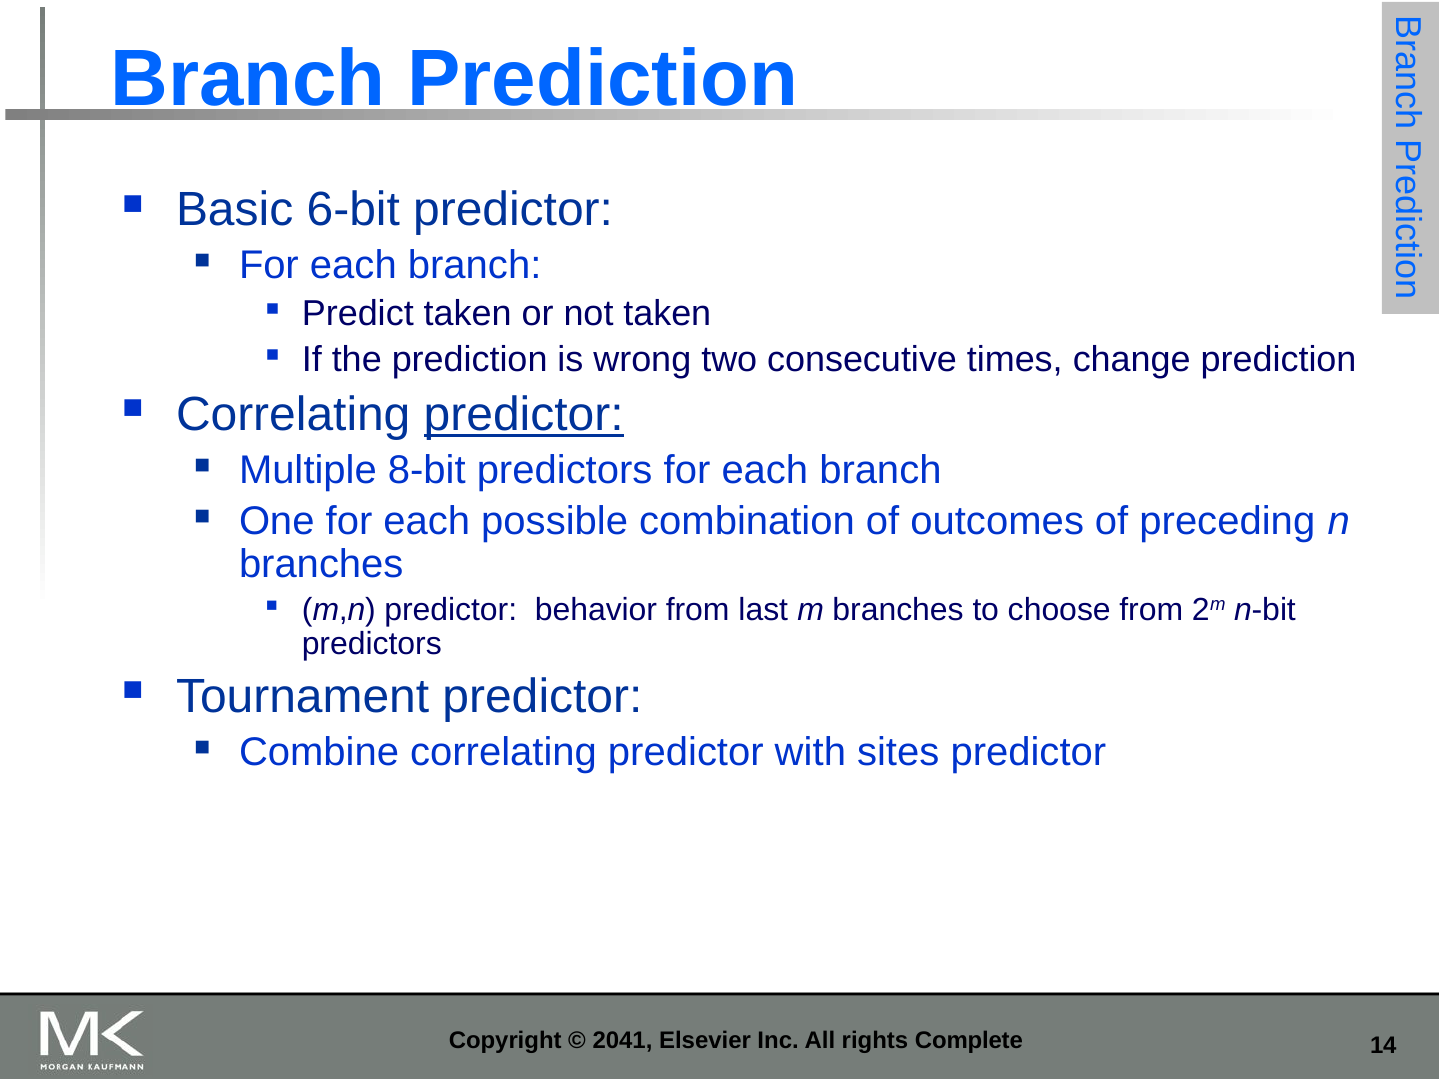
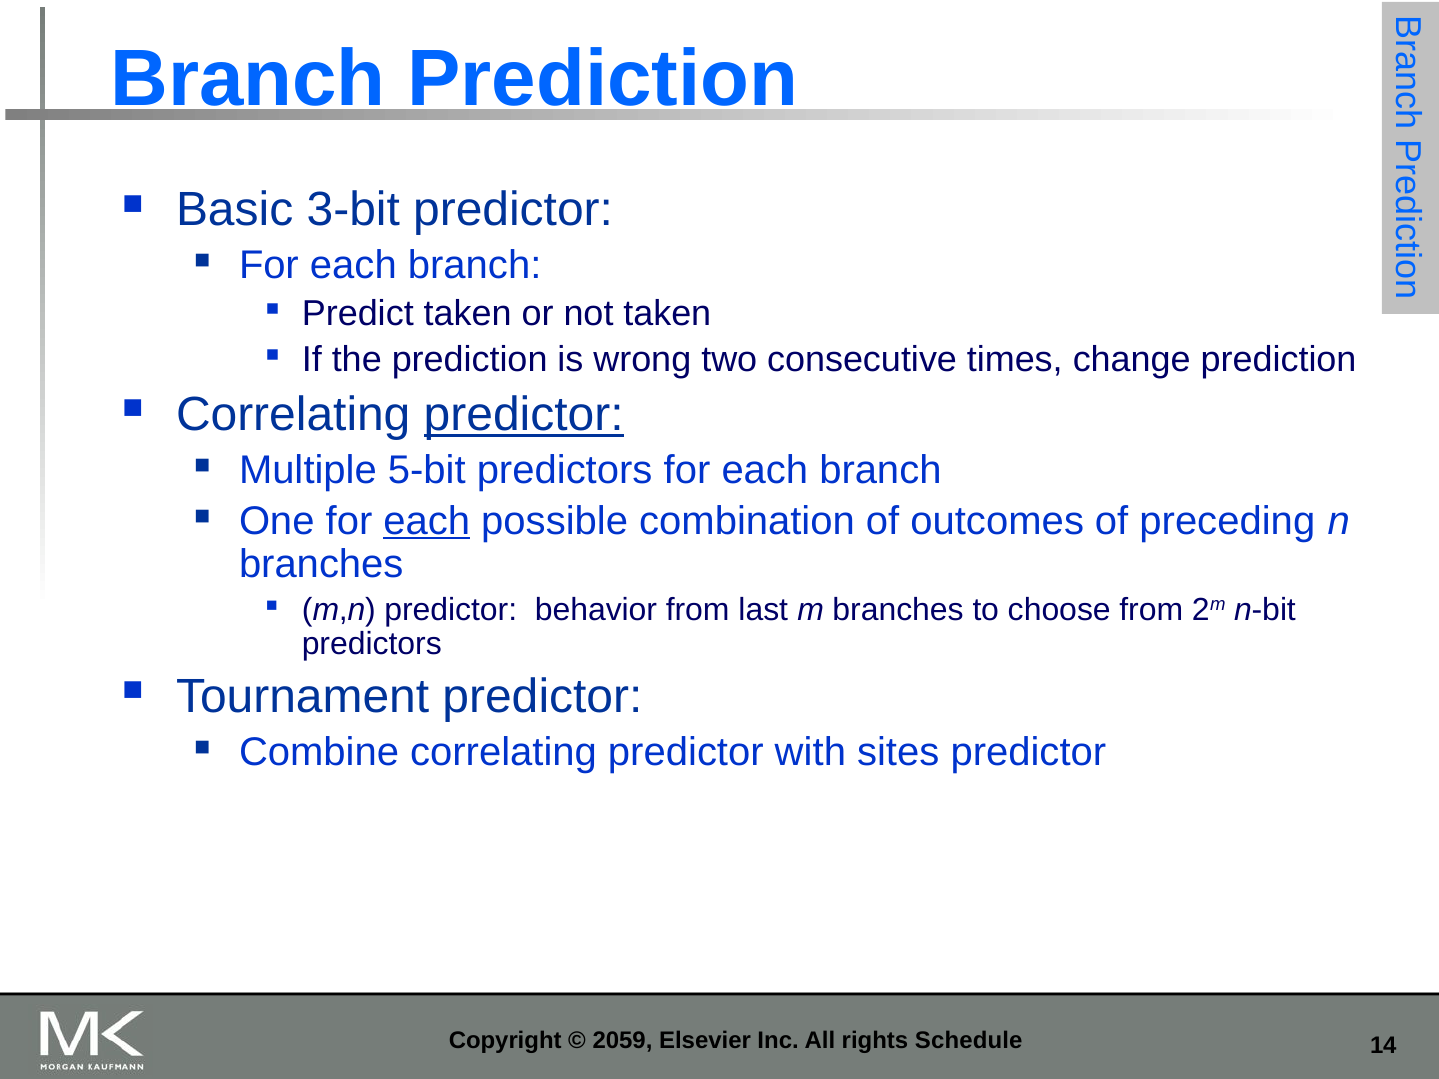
6-bit: 6-bit -> 3-bit
8-bit: 8-bit -> 5-bit
each at (427, 521) underline: none -> present
2041: 2041 -> 2059
Complete: Complete -> Schedule
